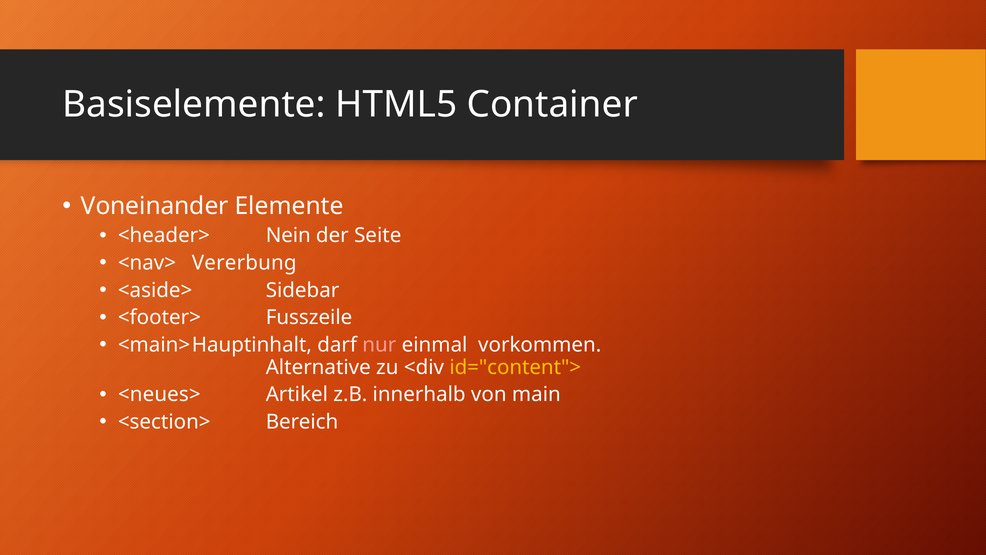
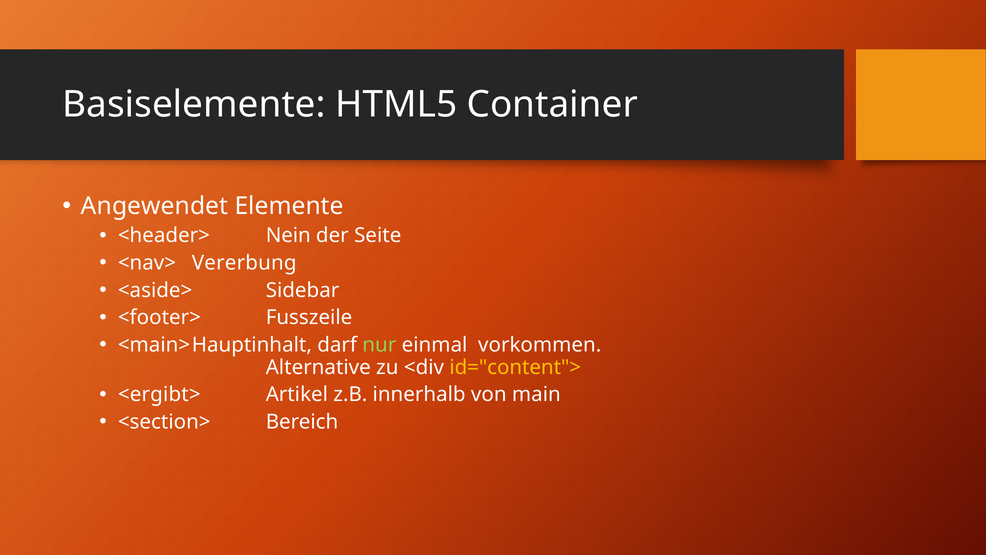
Voneinander: Voneinander -> Angewendet
nur colour: pink -> light green
<neues>: <neues> -> <ergibt>
